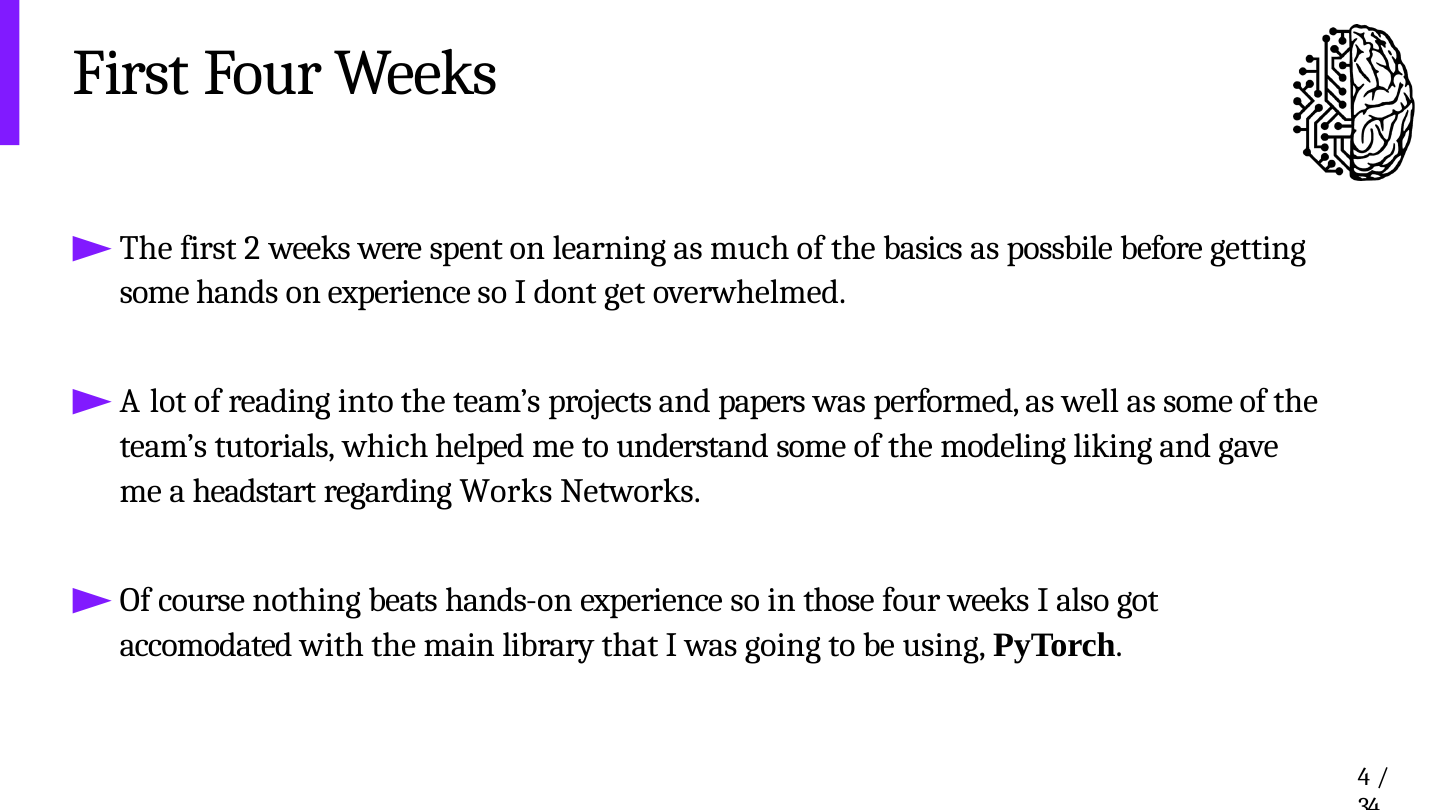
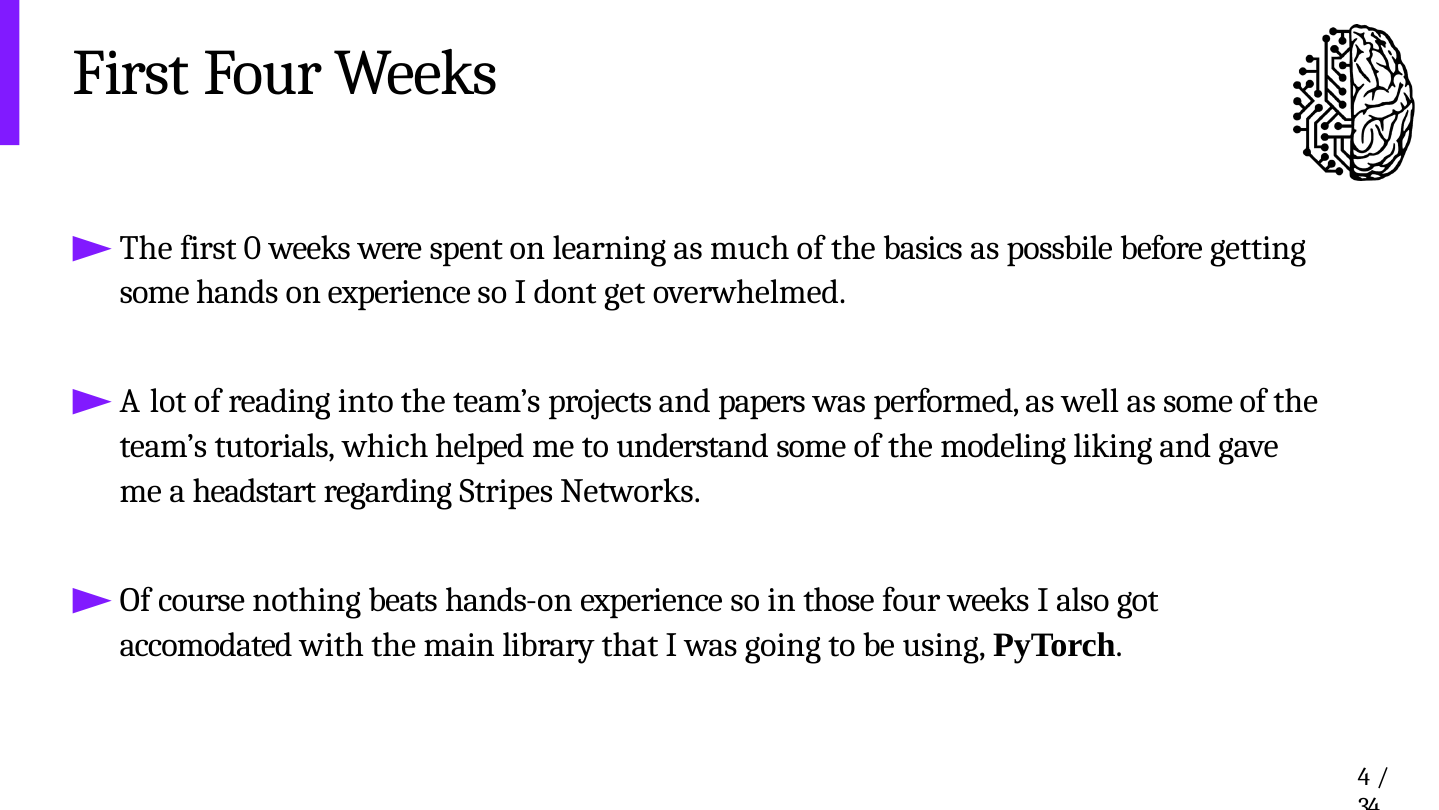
2: 2 -> 0
Works: Works -> Stripes
